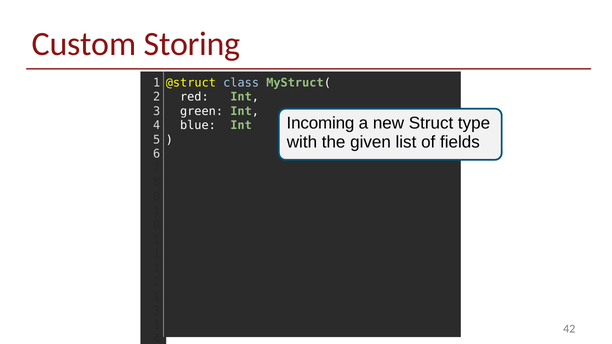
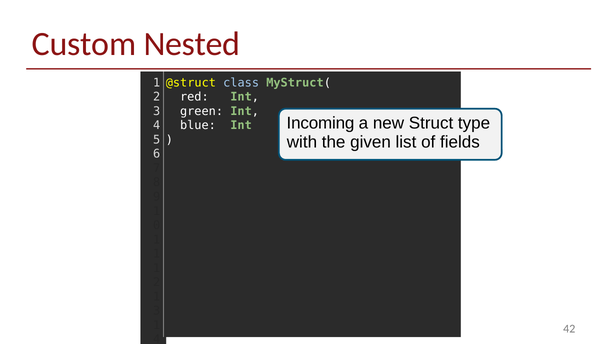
Storing: Storing -> Nested
